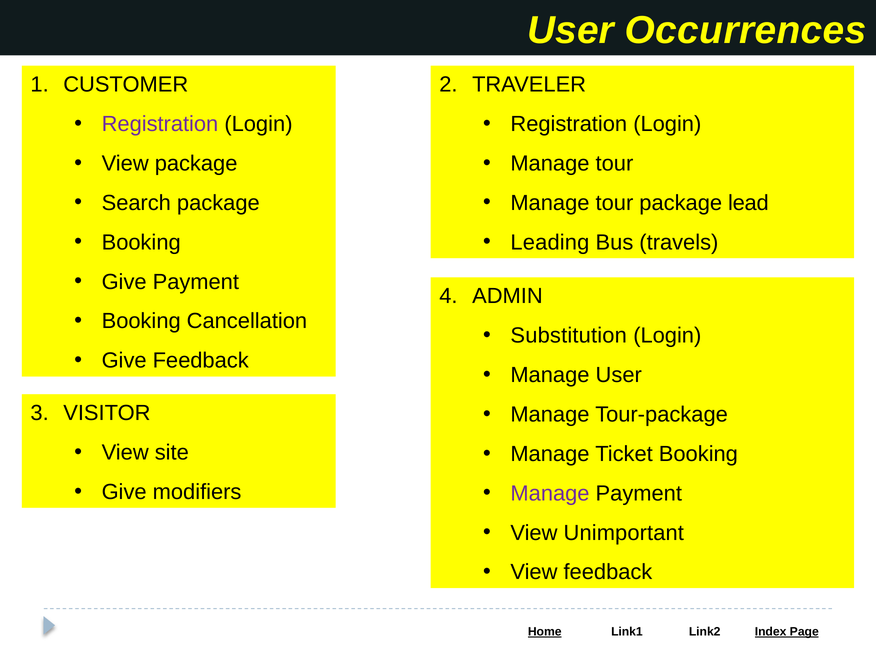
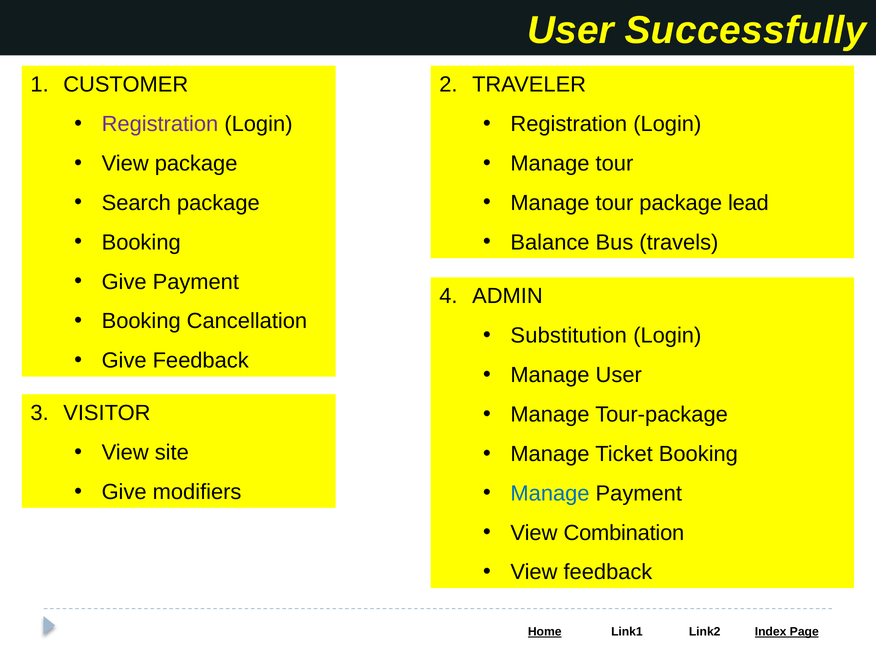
Occurrences: Occurrences -> Successfully
Leading: Leading -> Balance
Manage at (550, 493) colour: purple -> blue
Unimportant: Unimportant -> Combination
